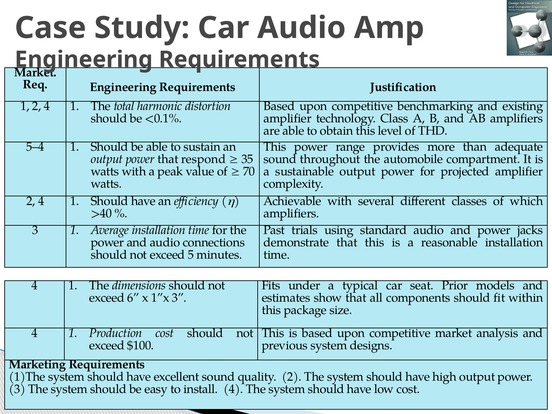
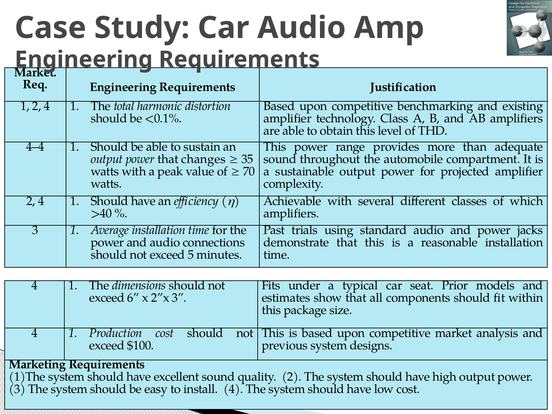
5–4: 5–4 -> 4–4
respond: respond -> changes
1”x: 1”x -> 2”x
